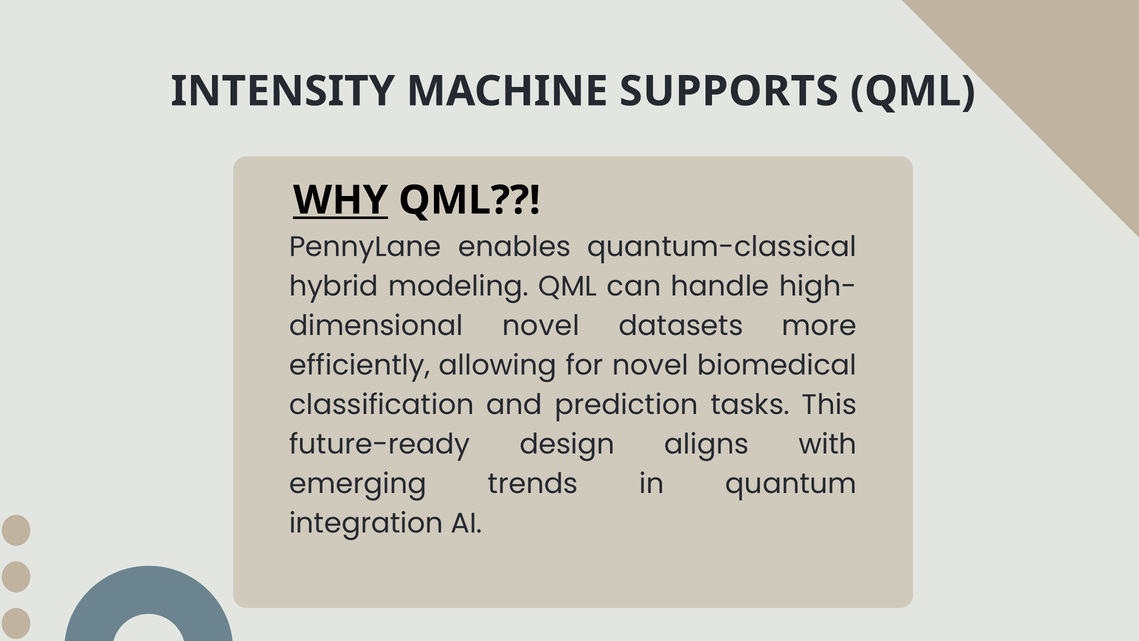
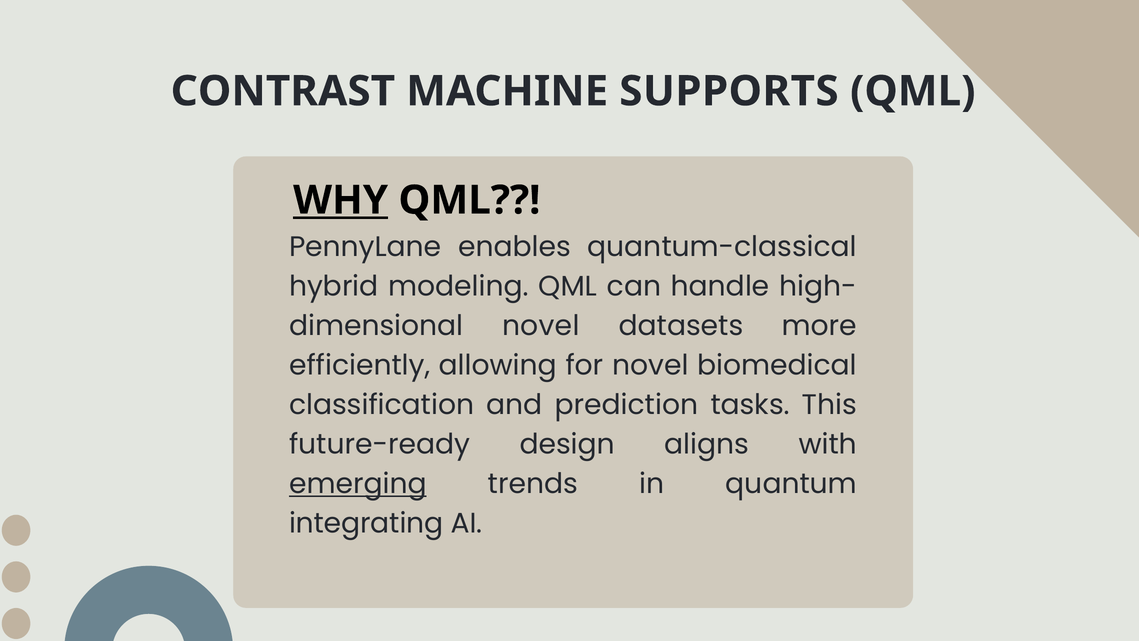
INTENSITY: INTENSITY -> CONTRAST
emerging underline: none -> present
integration: integration -> integrating
